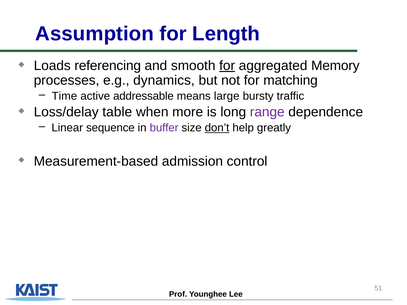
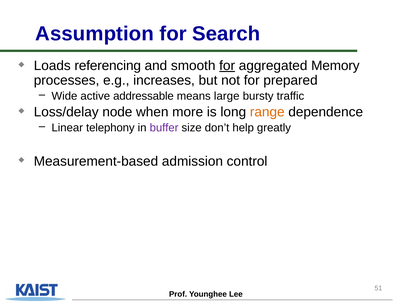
Length: Length -> Search
dynamics: dynamics -> increases
matching: matching -> prepared
Time: Time -> Wide
table: table -> node
range colour: purple -> orange
sequence: sequence -> telephony
don’t underline: present -> none
